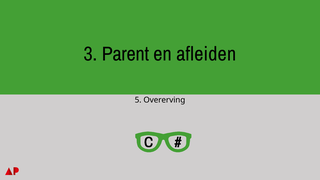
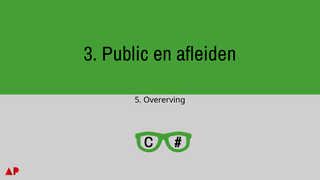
Parent: Parent -> Public
